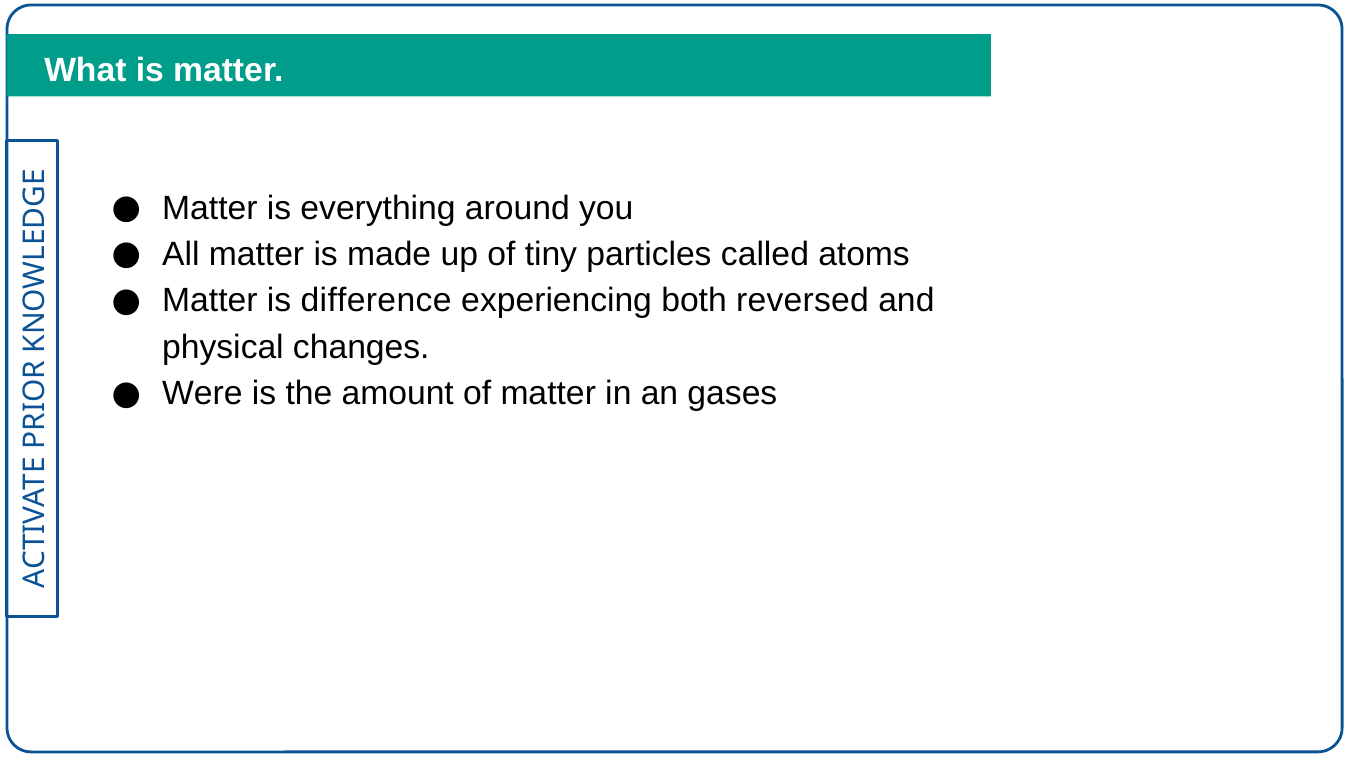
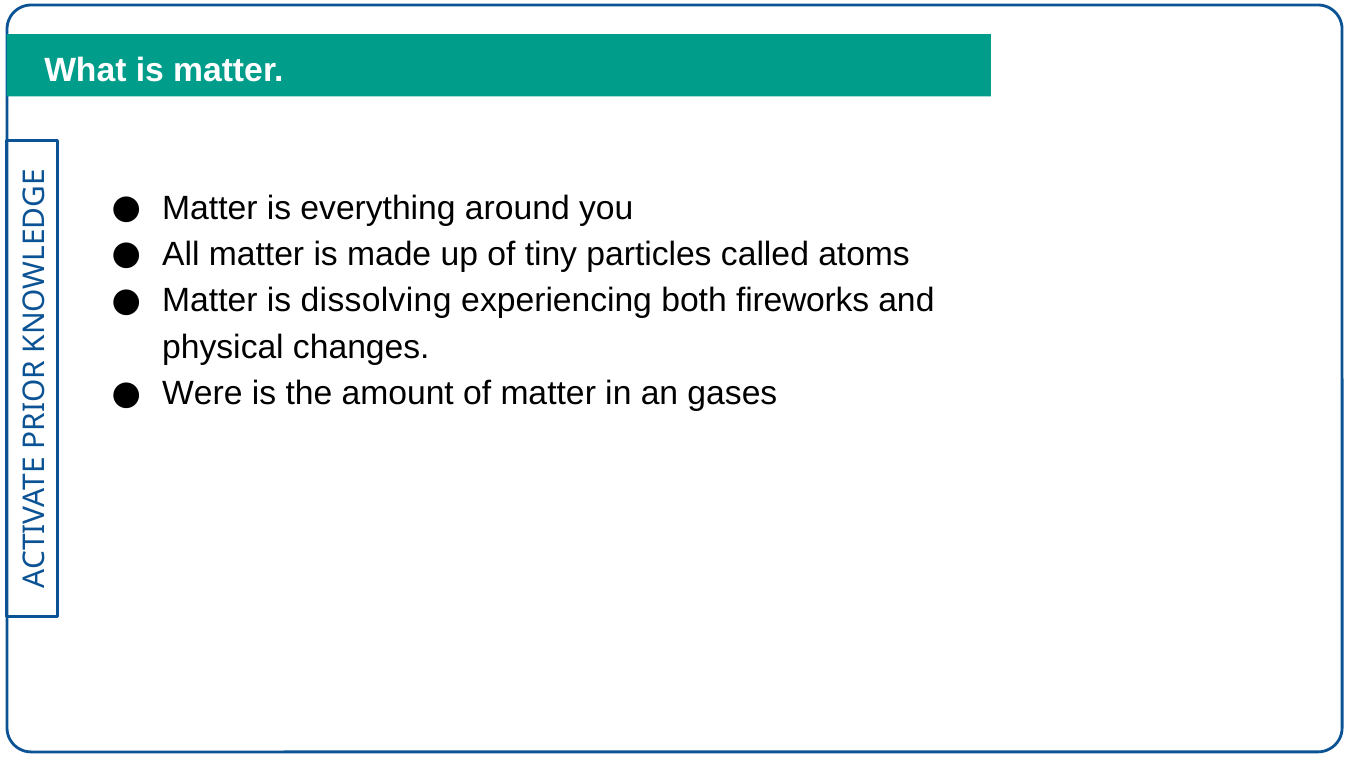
difference: difference -> dissolving
reversed: reversed -> fireworks
